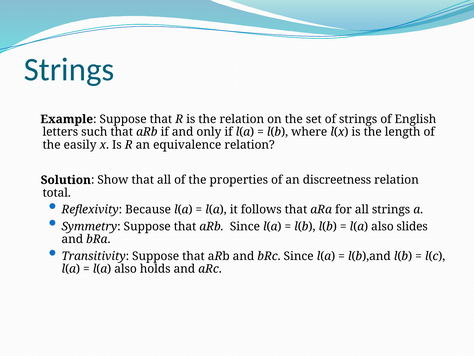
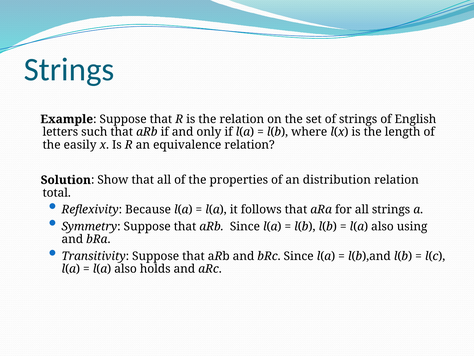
discreetness: discreetness -> distribution
slides: slides -> using
